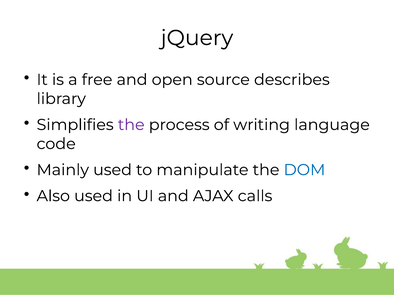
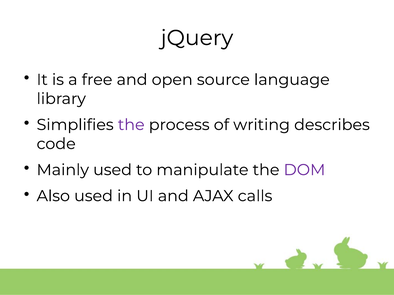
describes: describes -> language
language: language -> describes
DOM colour: blue -> purple
